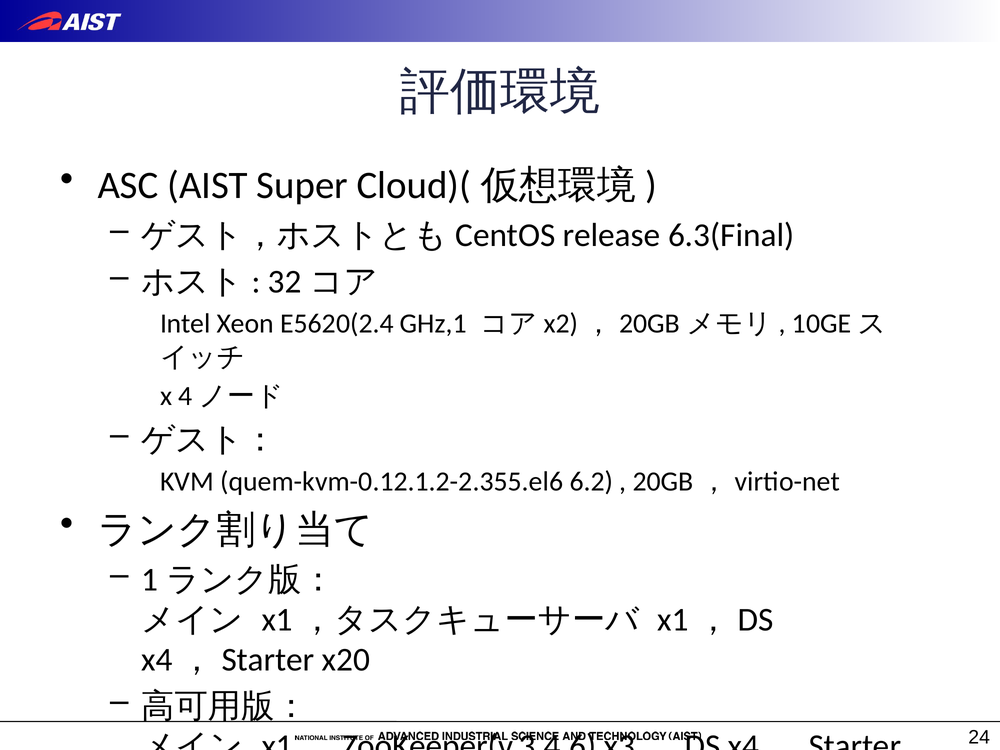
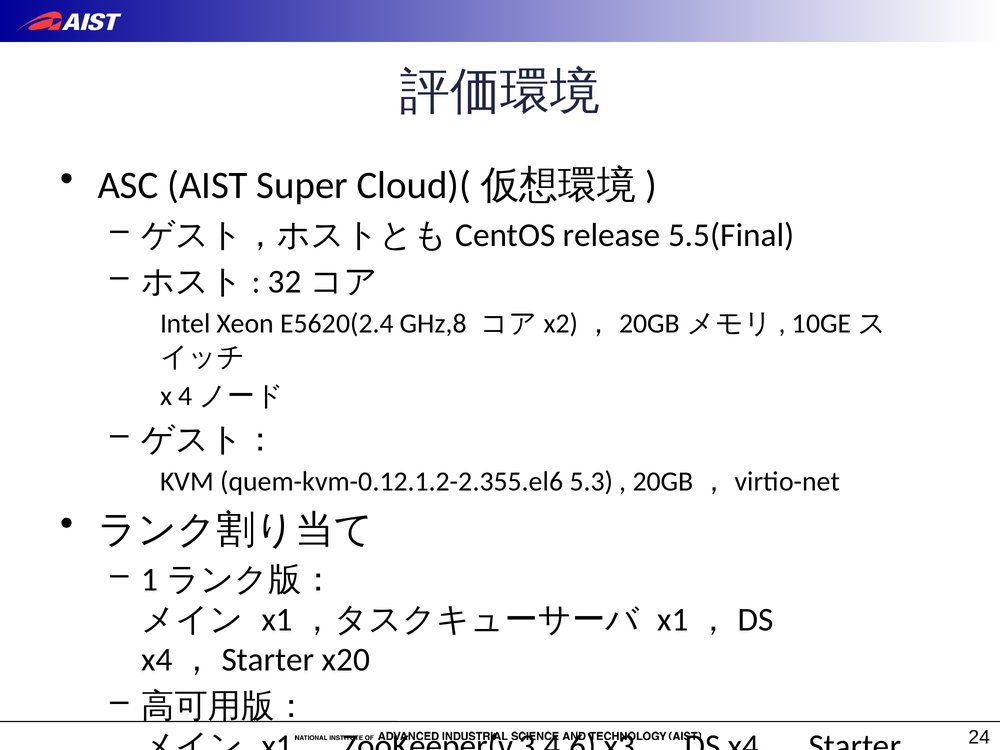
6.3(Final: 6.3(Final -> 5.5(Final
GHz,1: GHz,1 -> GHz,8
6.2: 6.2 -> 5.3
